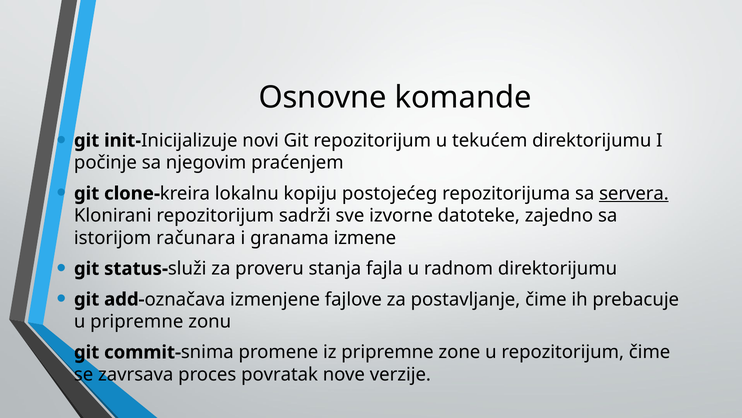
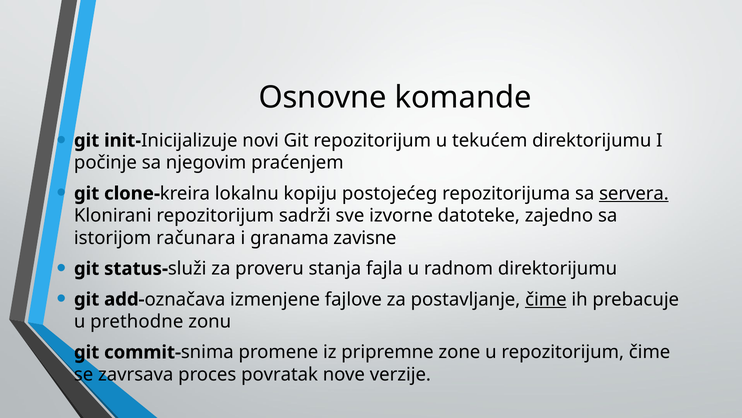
izmene: izmene -> zavisne
čime at (546, 299) underline: none -> present
u pripremne: pripremne -> prethodne
